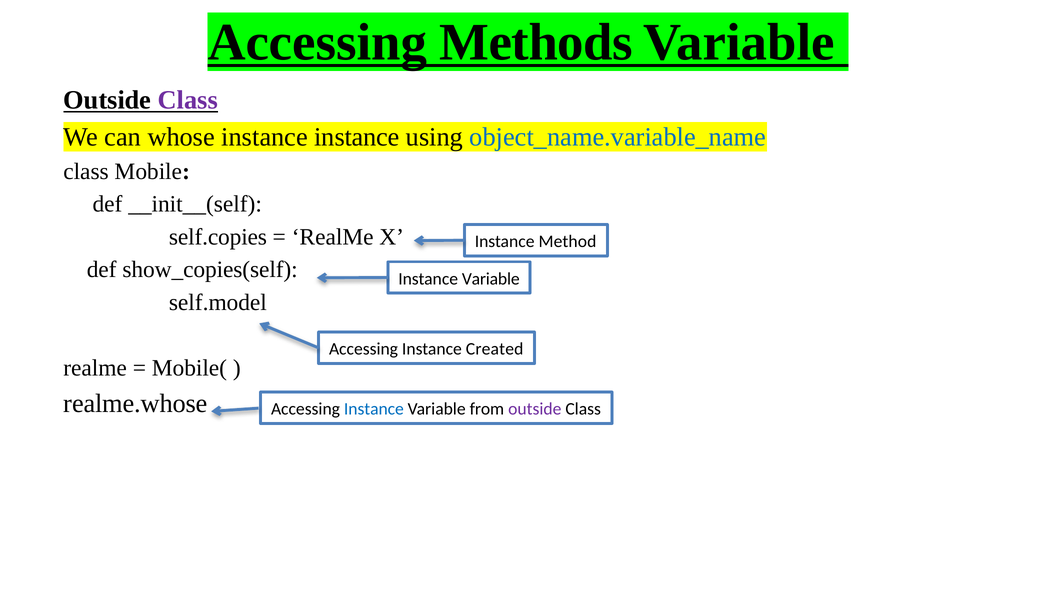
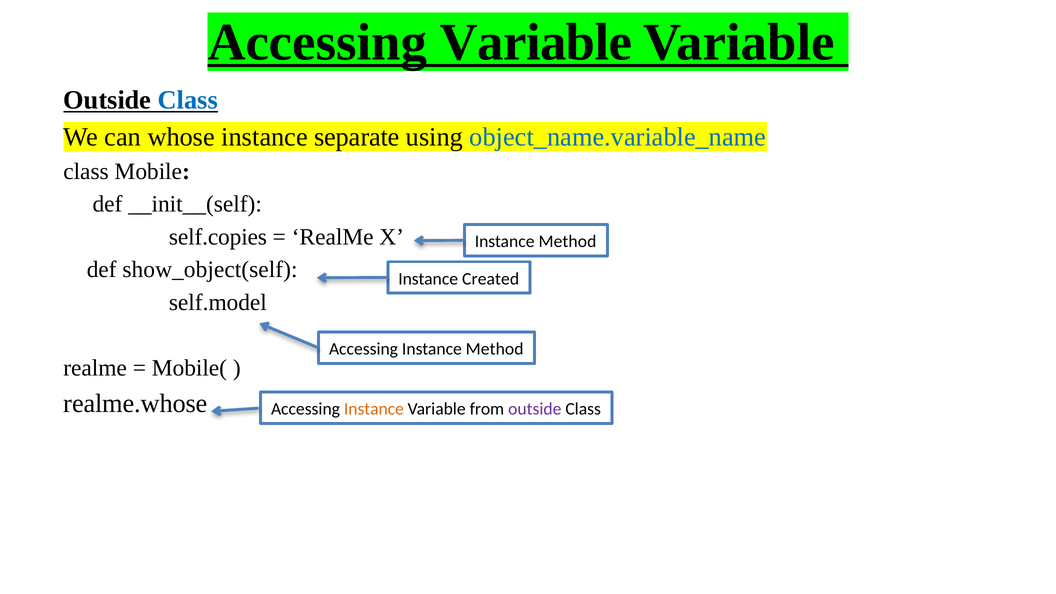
Accessing Methods: Methods -> Variable
Class at (188, 100) colour: purple -> blue
instance instance: instance -> separate
show_copies(self: show_copies(self -> show_object(self
Variable at (491, 279): Variable -> Created
Accessing Instance Created: Created -> Method
Instance at (374, 409) colour: blue -> orange
